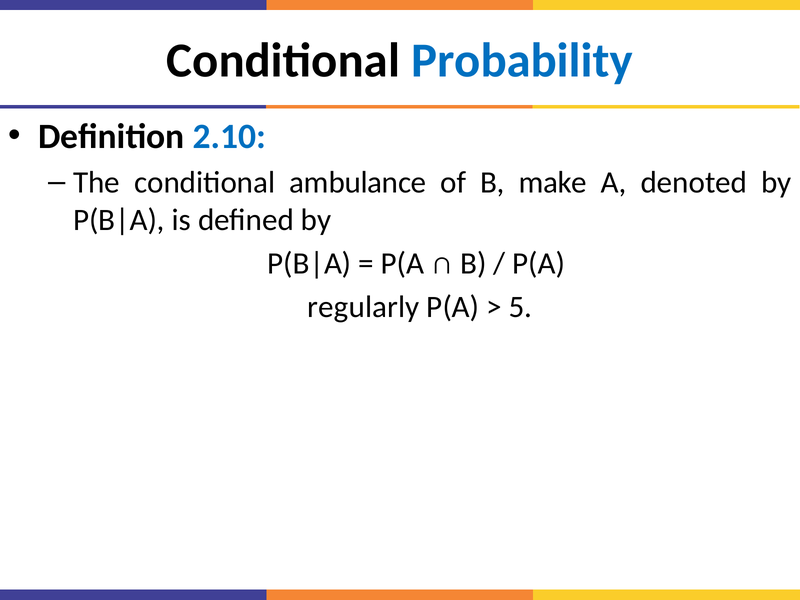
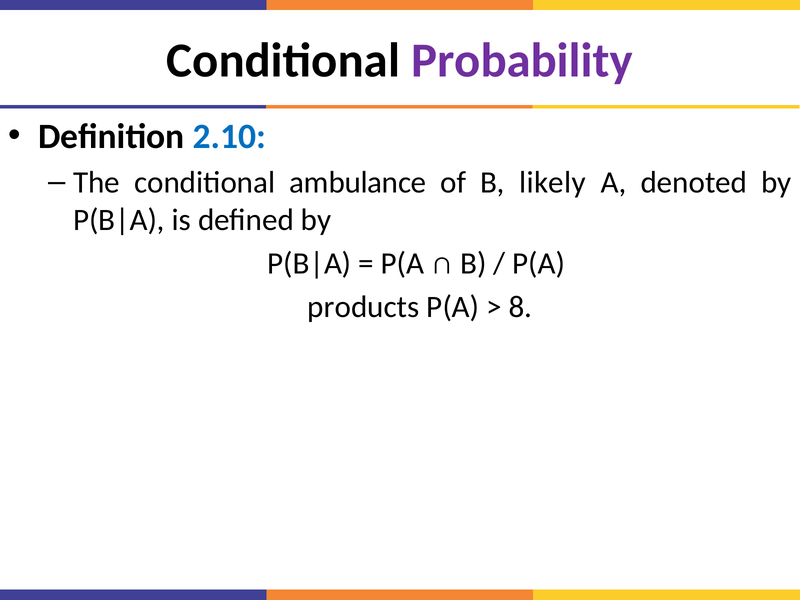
Probability colour: blue -> purple
make: make -> likely
regularly: regularly -> products
5: 5 -> 8
